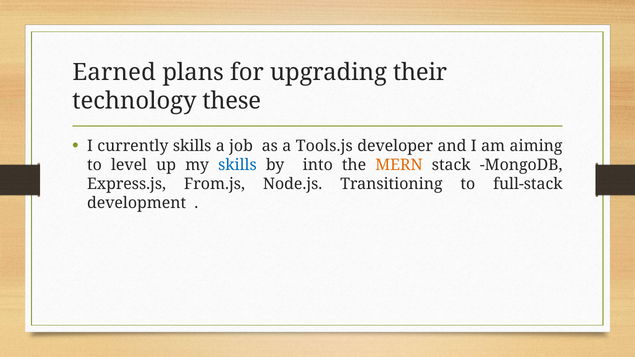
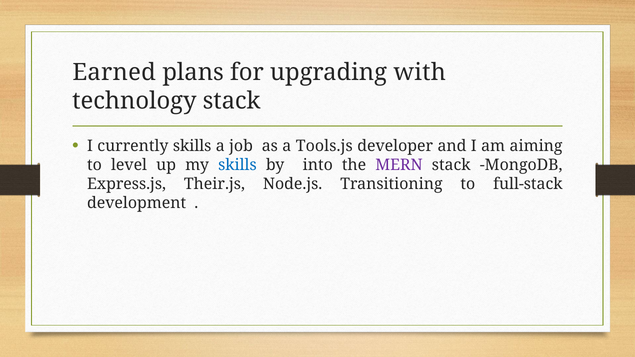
their: their -> with
technology these: these -> stack
MERN colour: orange -> purple
From.js: From.js -> Their.js
